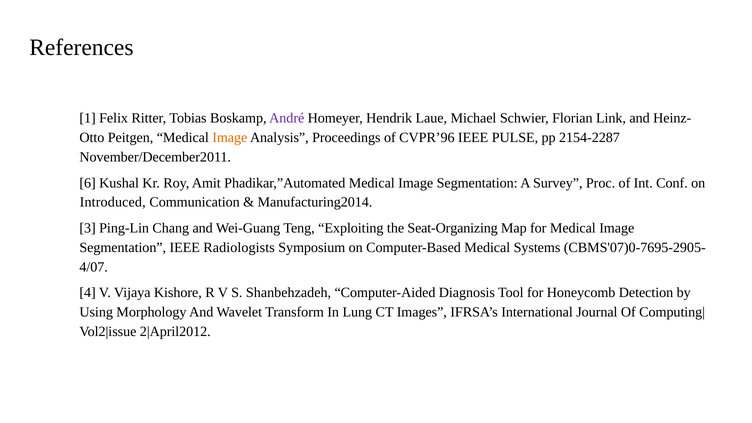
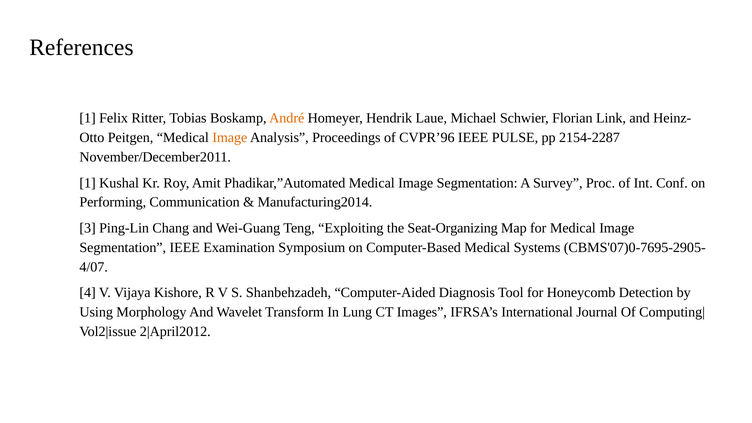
André colour: purple -> orange
6 at (88, 183): 6 -> 1
Introduced: Introduced -> Performing
Radiologists: Radiologists -> Examination
